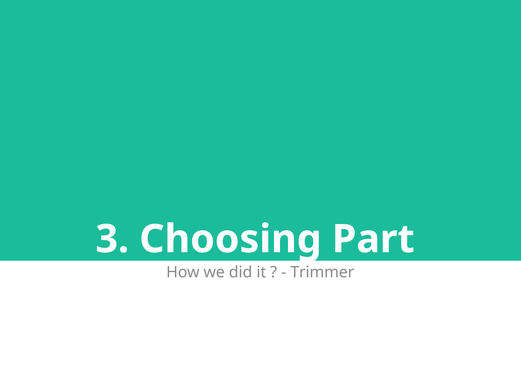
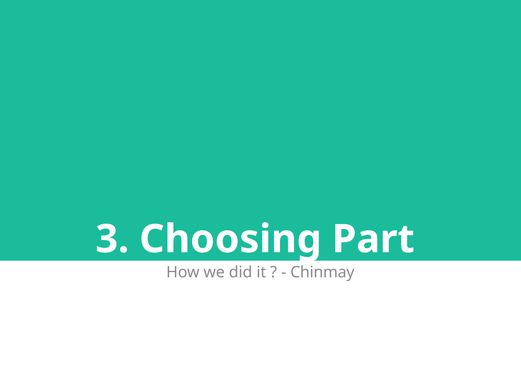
Trimmer: Trimmer -> Chinmay
